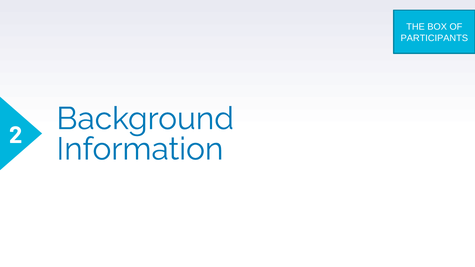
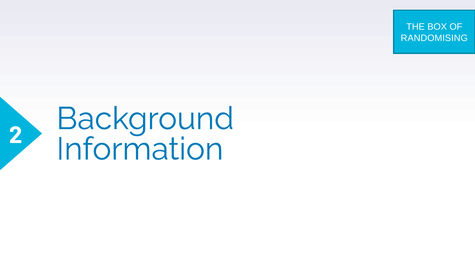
PARTICIPANTS: PARTICIPANTS -> RANDOMISING
